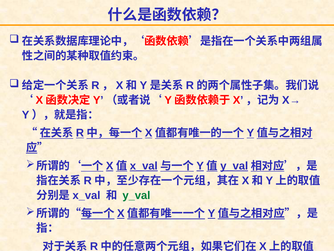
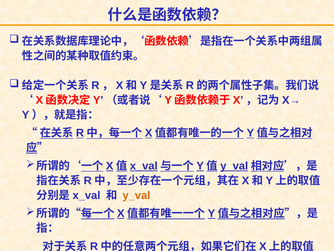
y_val colour: green -> orange
